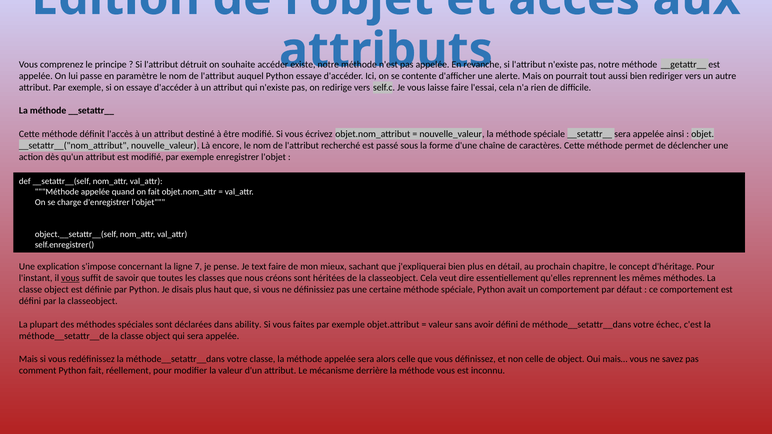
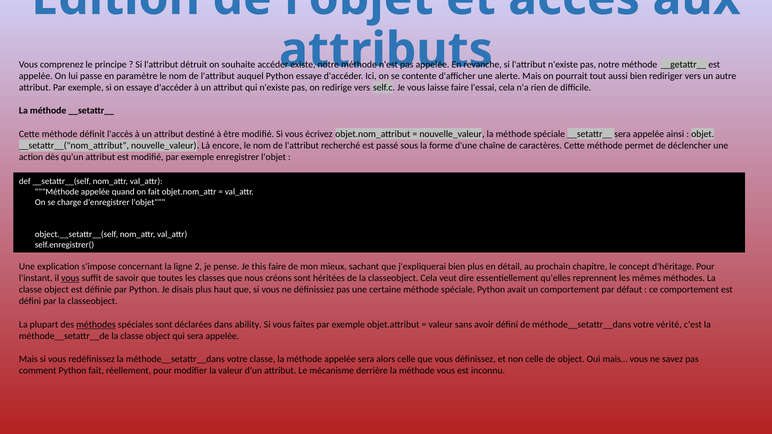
7: 7 -> 2
text: text -> this
méthodes at (96, 325) underline: none -> present
échec: échec -> vérité
